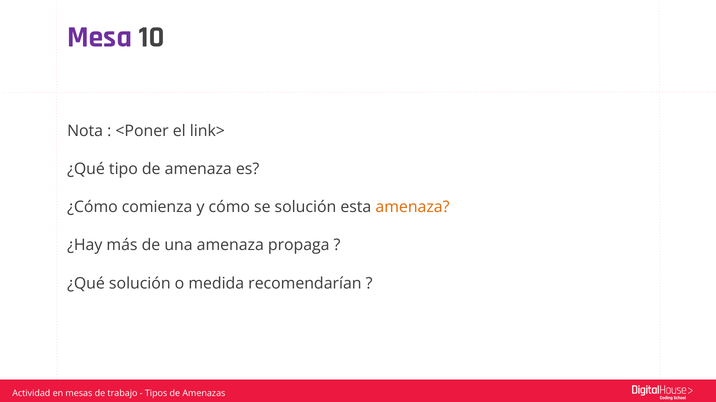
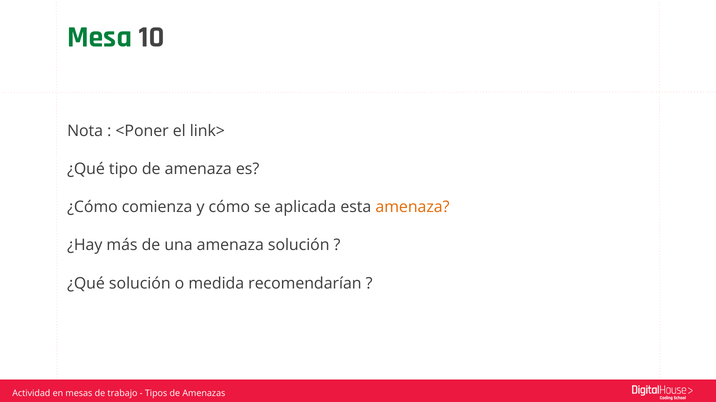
Mesa colour: purple -> green
se solución: solución -> aplicada
amenaza propaga: propaga -> solución
